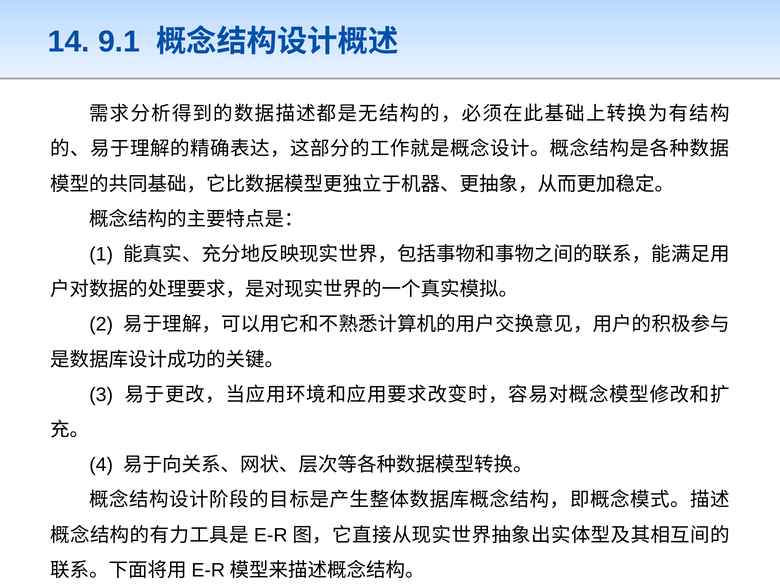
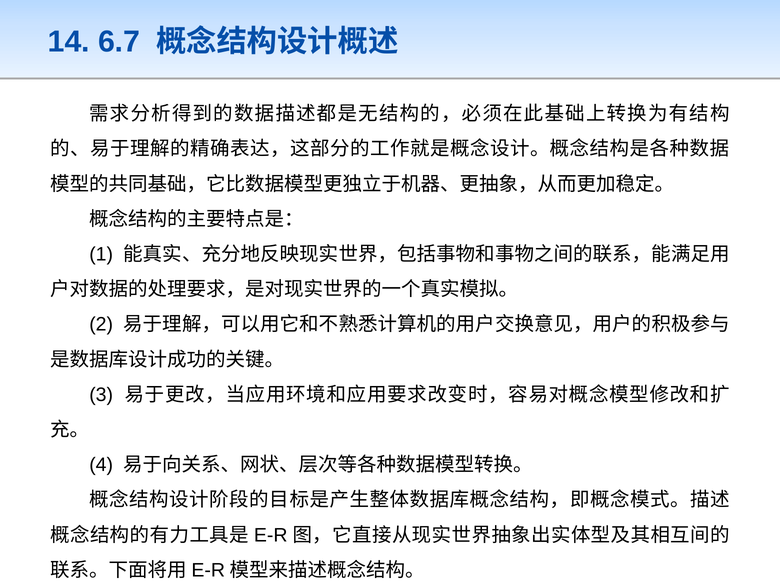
9.1: 9.1 -> 6.7
